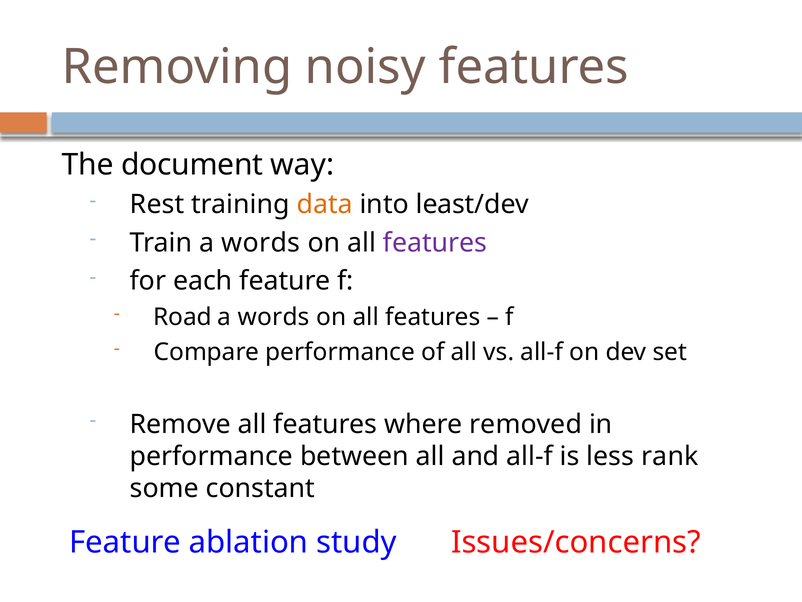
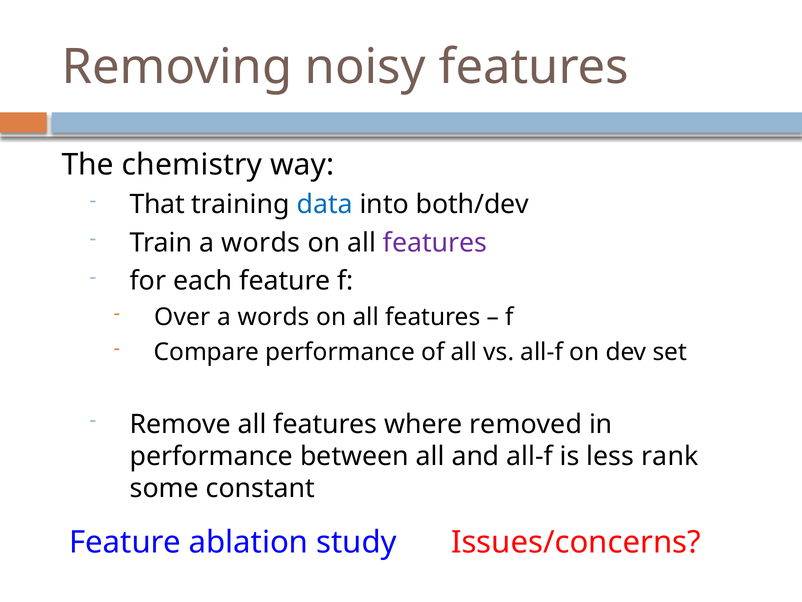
document: document -> chemistry
Rest: Rest -> That
data colour: orange -> blue
least/dev: least/dev -> both/dev
Road: Road -> Over
